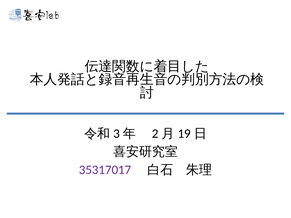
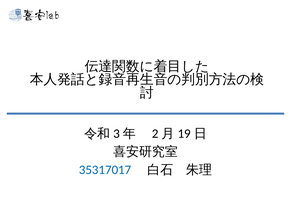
35317017 colour: purple -> blue
